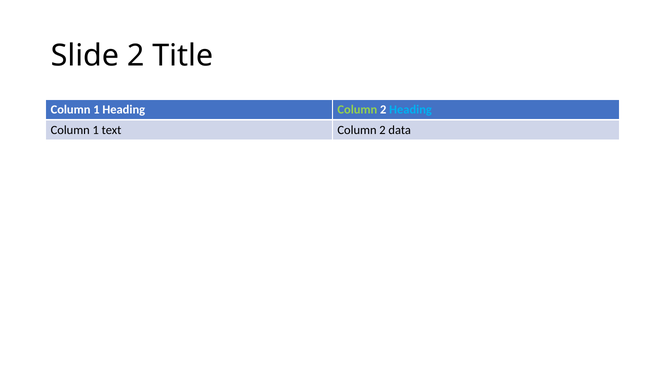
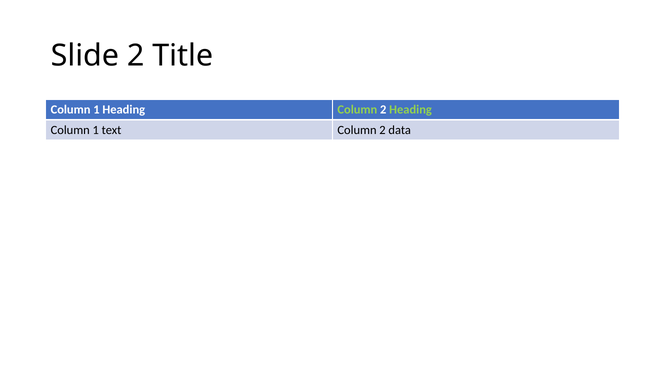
Heading at (411, 110) colour: light blue -> light green
